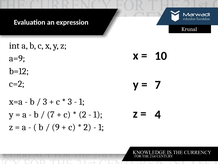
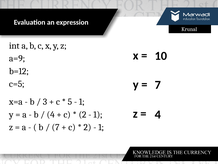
c=2: c=2 -> c=5
3 at (70, 101): 3 -> 5
7 at (51, 114): 7 -> 4
9 at (56, 127): 9 -> 7
